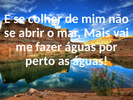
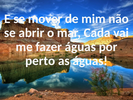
colher: colher -> mover
Mais: Mais -> Cada
